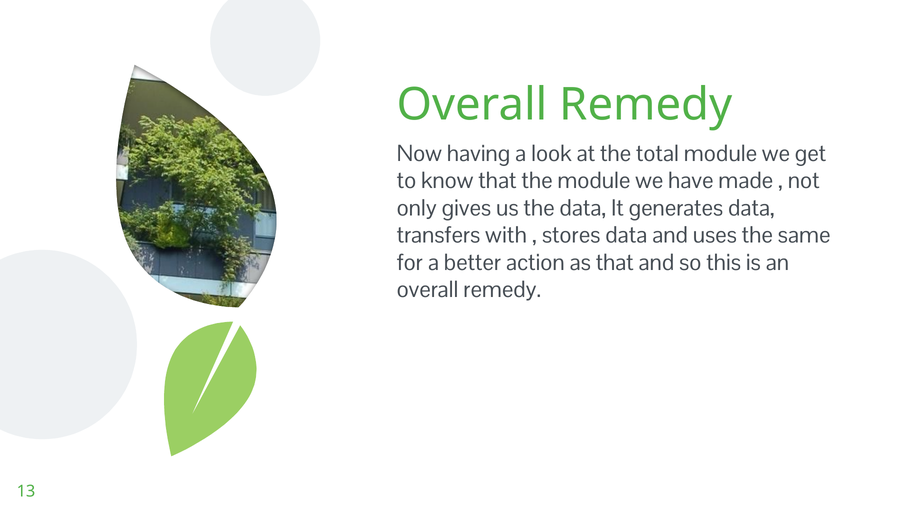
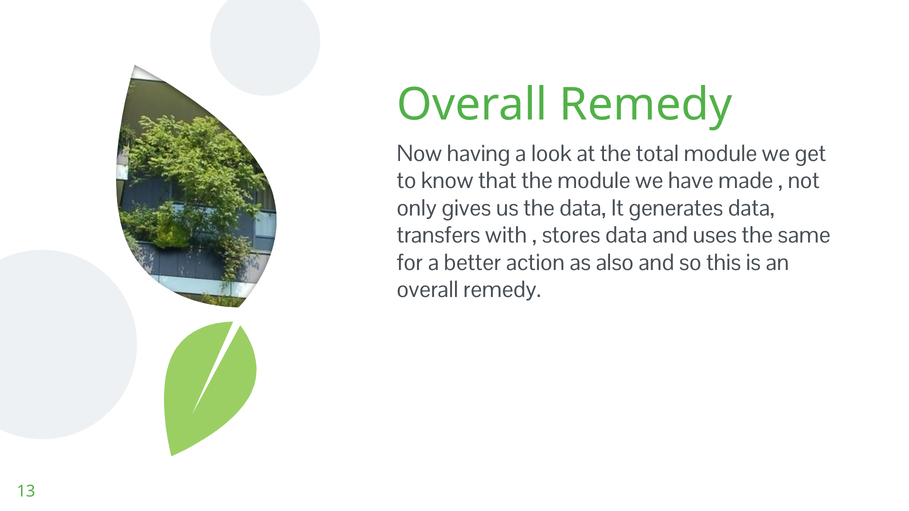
as that: that -> also
